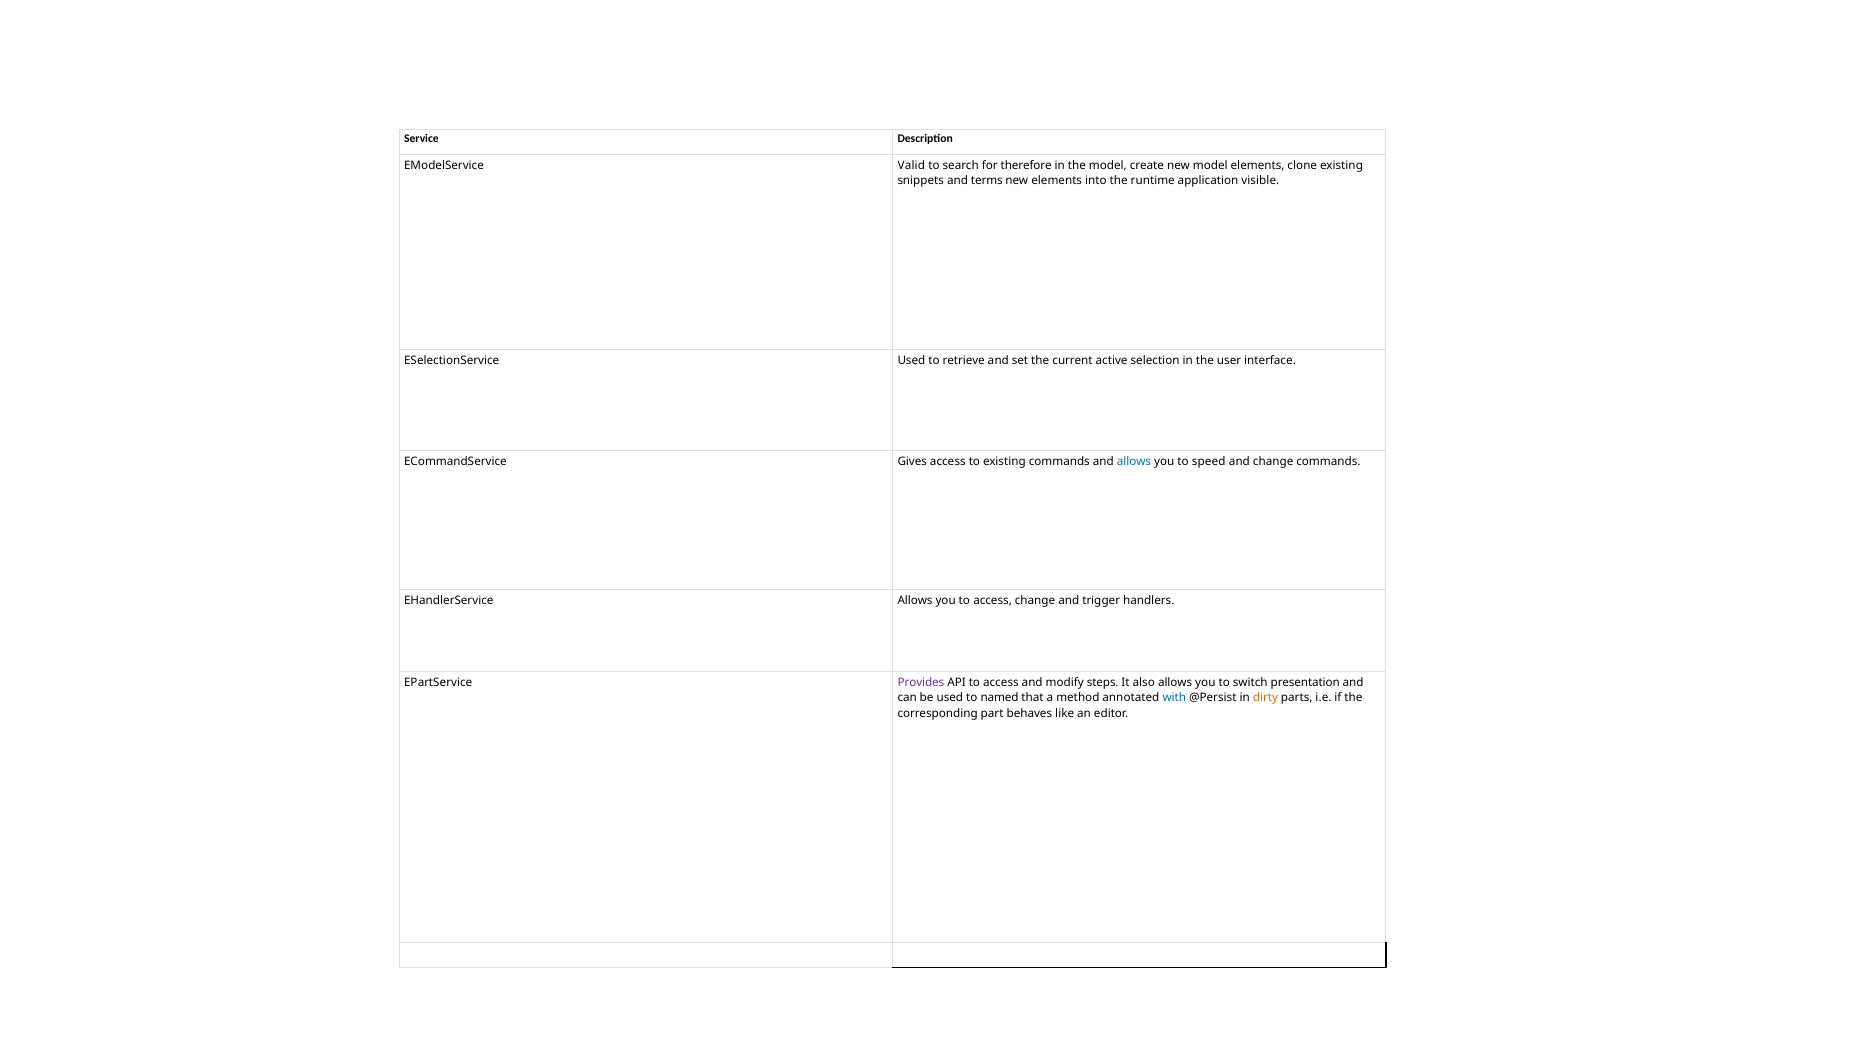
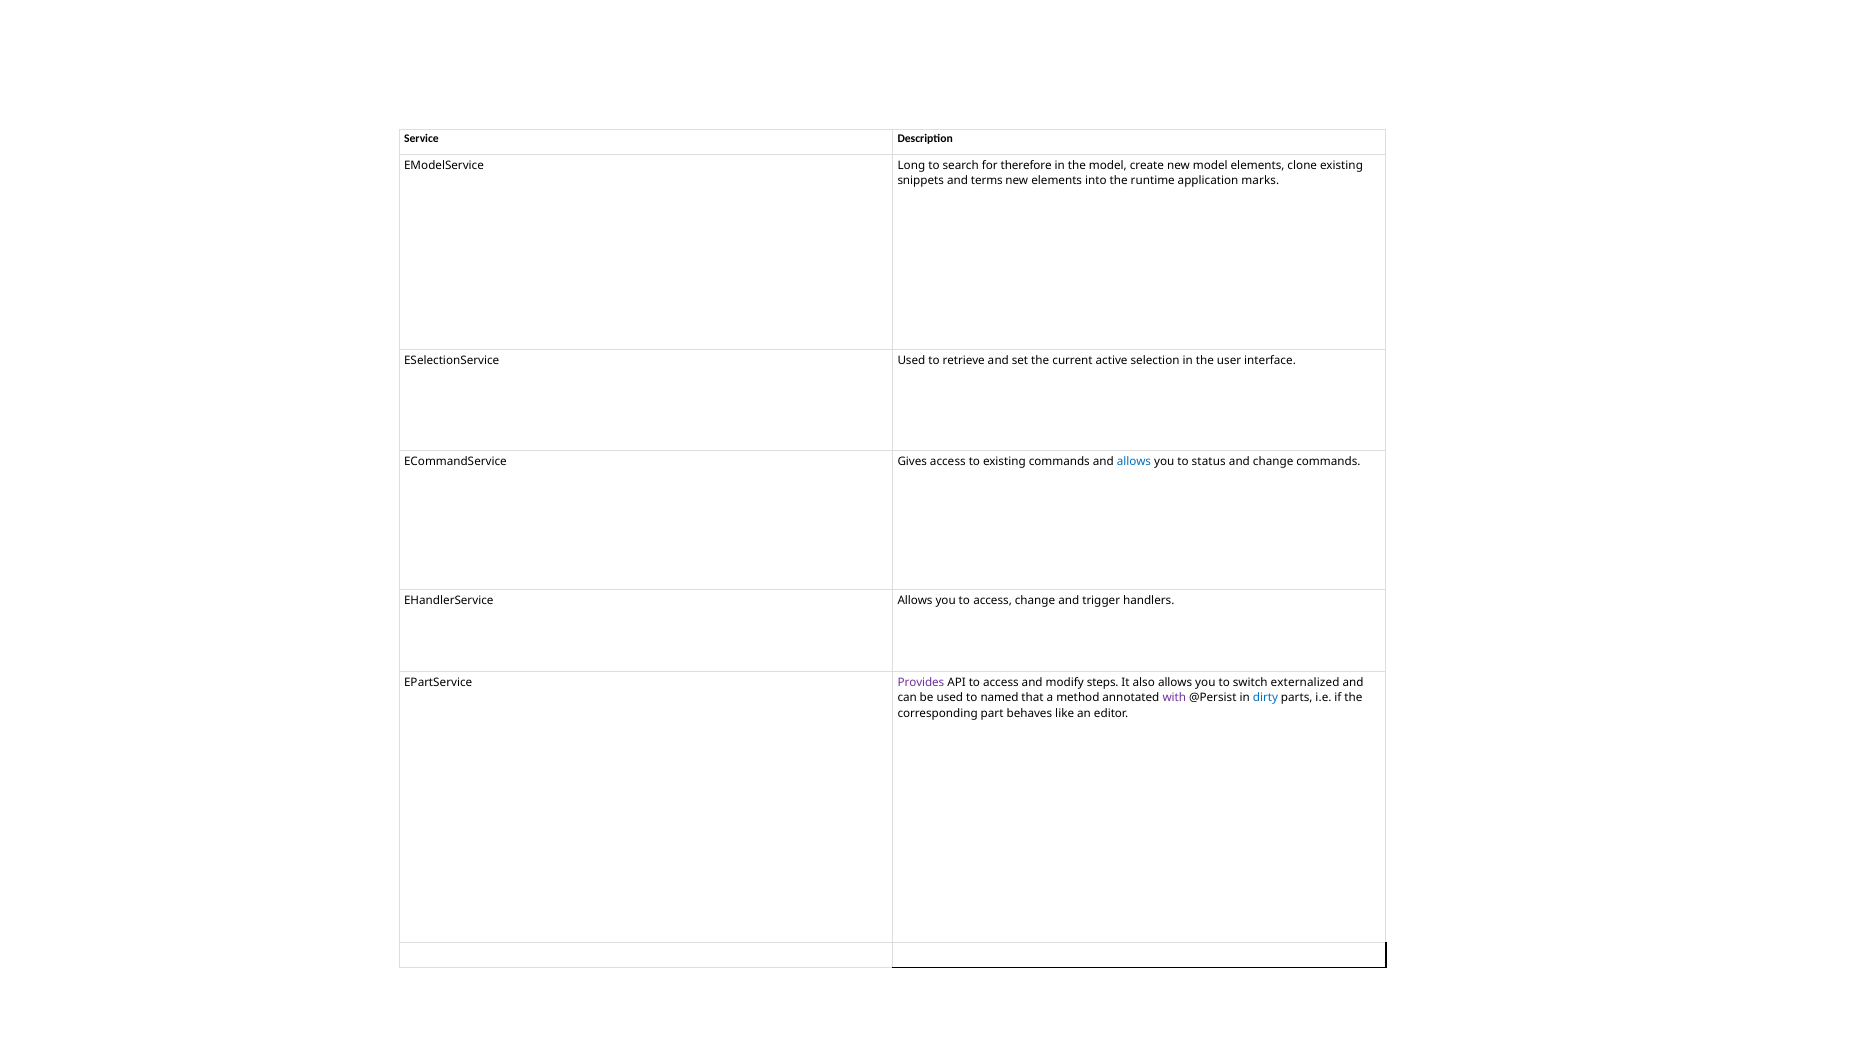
Valid: Valid -> Long
visible: visible -> marks
speed: speed -> status
presentation: presentation -> externalized
with colour: blue -> purple
dirty colour: orange -> blue
